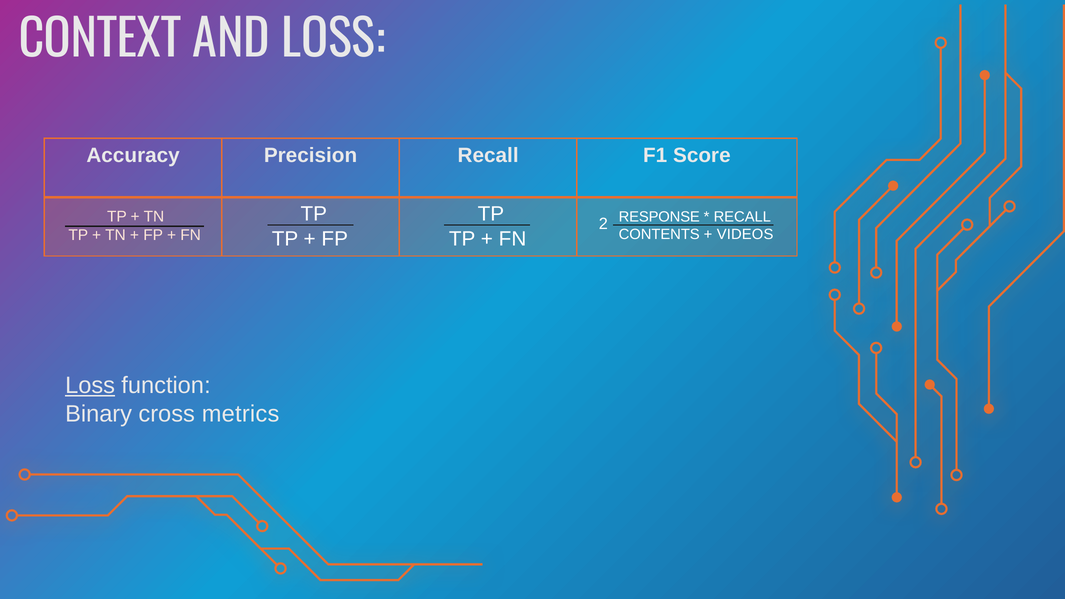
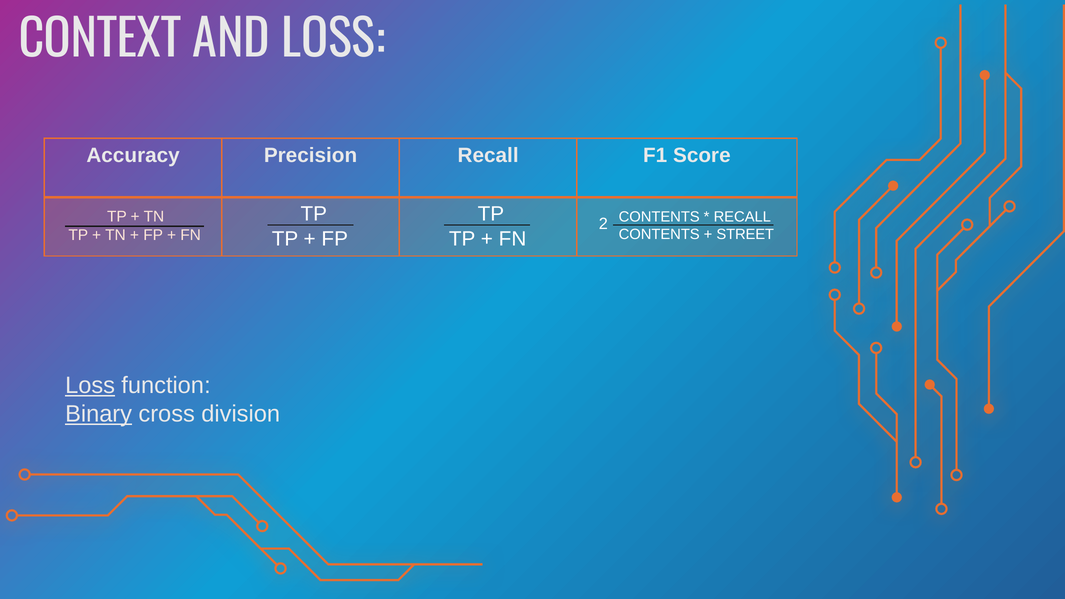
RESPONSE at (659, 217): RESPONSE -> CONTENTS
VIDEOS: VIDEOS -> STREET
Binary underline: none -> present
metrics: metrics -> division
